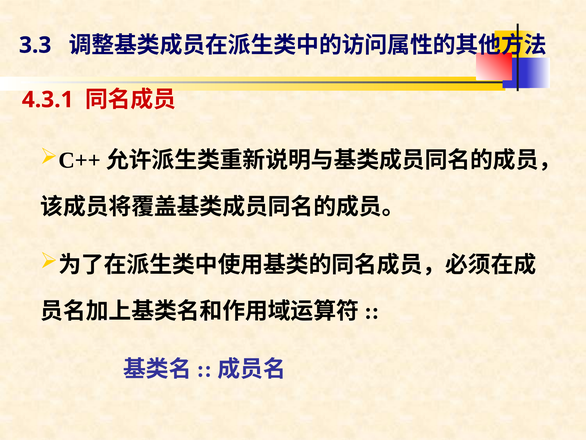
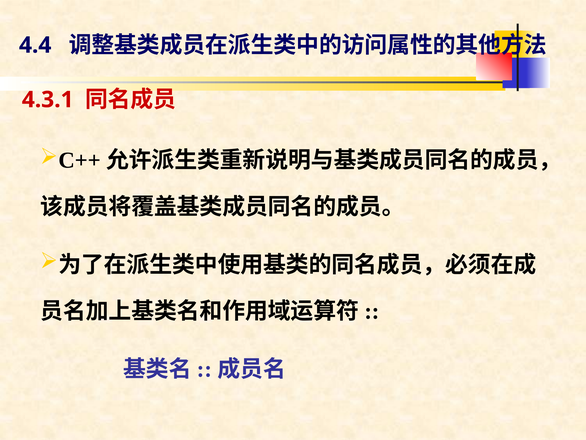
3.3: 3.3 -> 4.4
